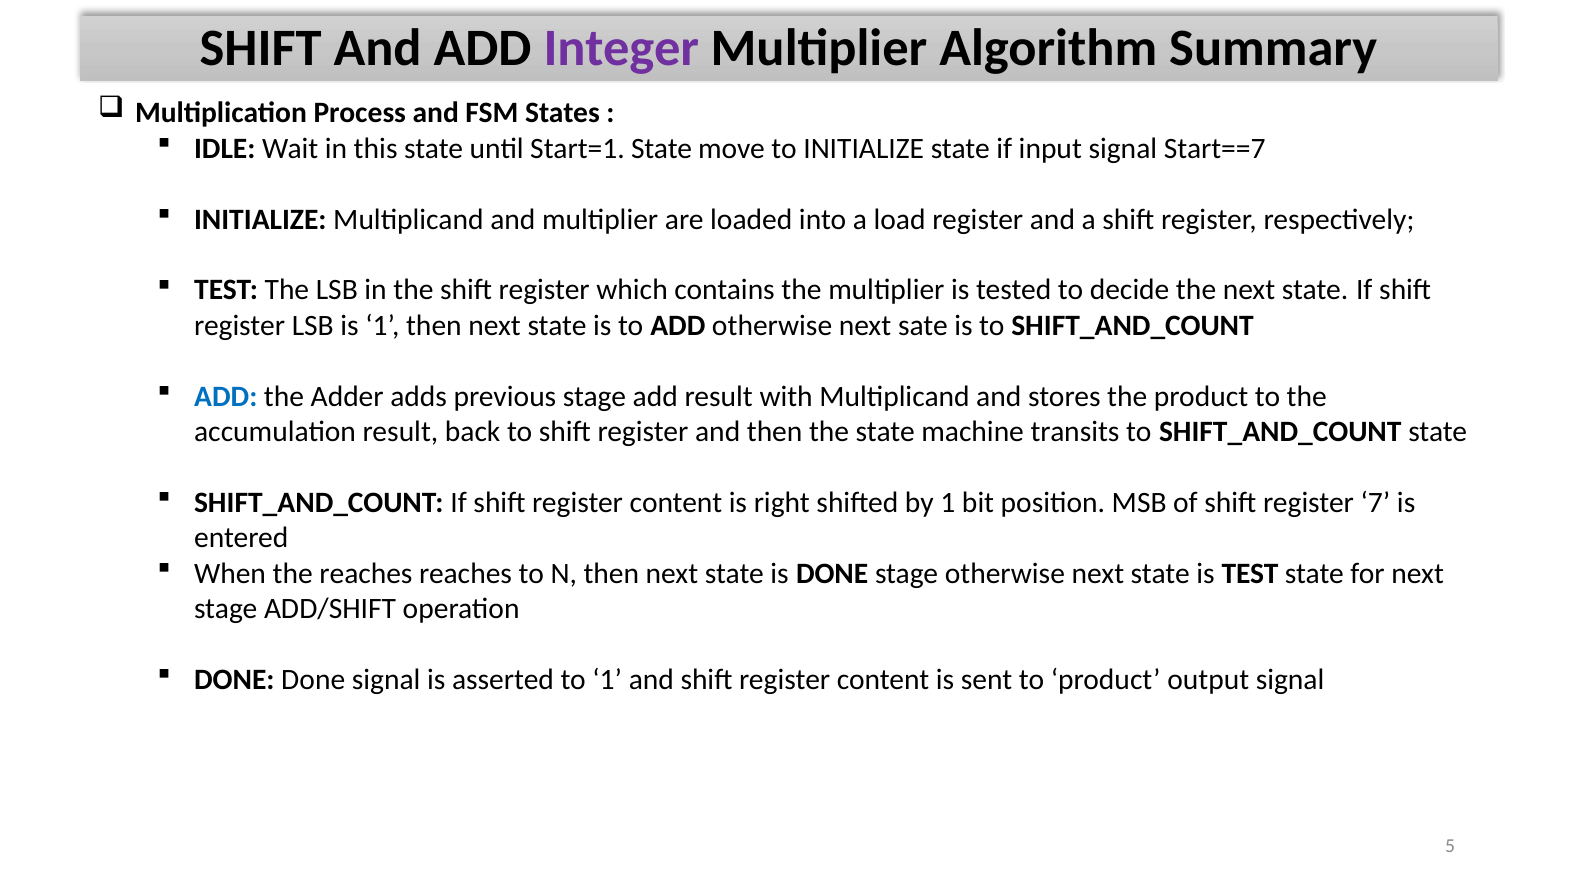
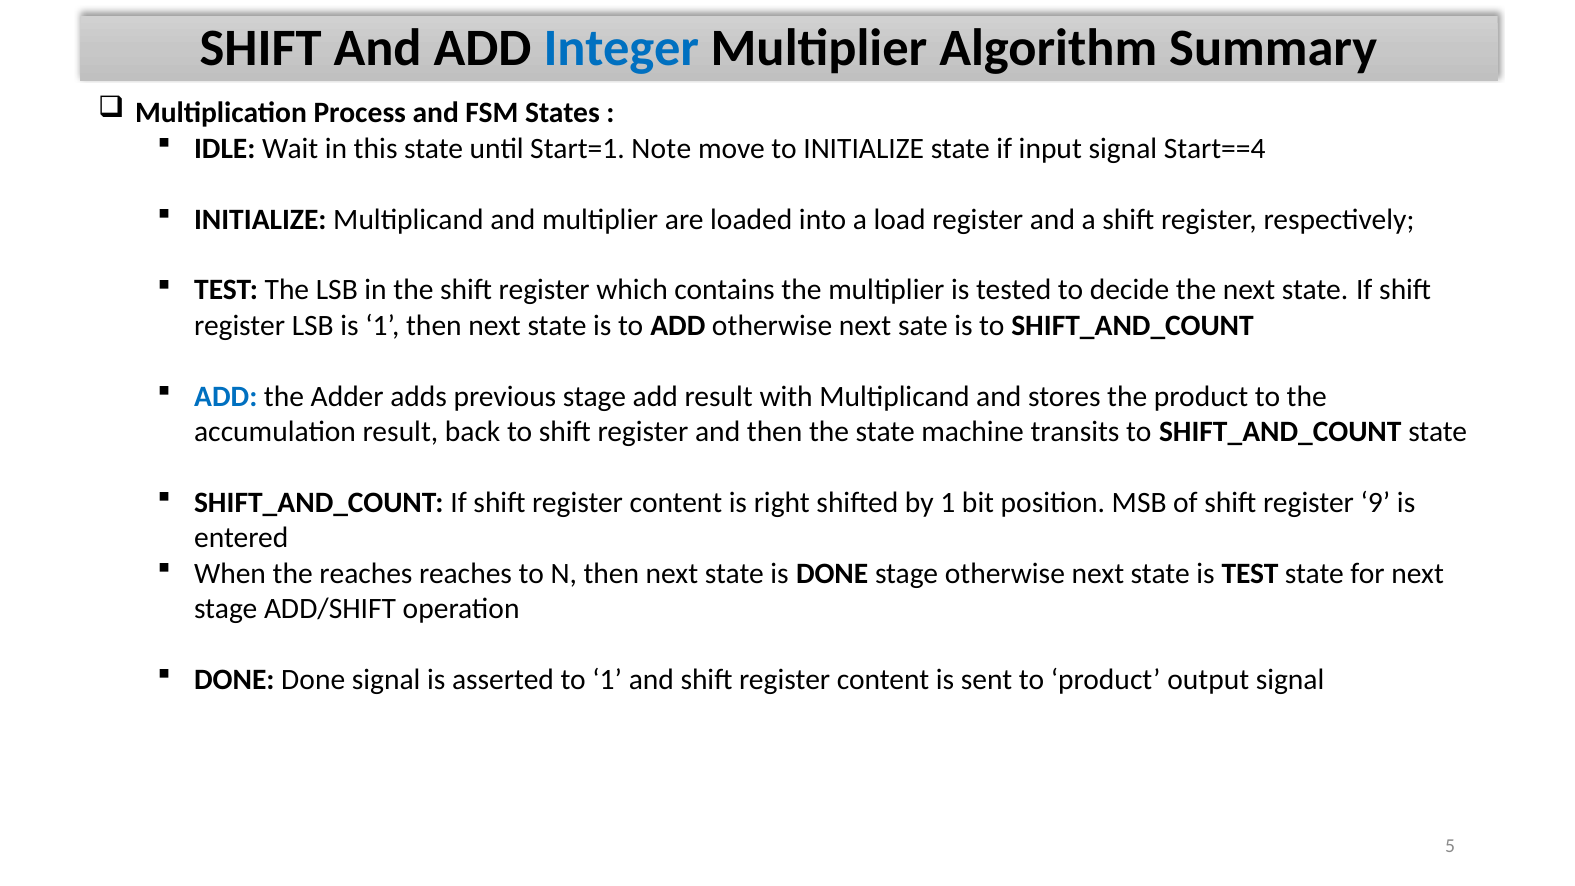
Integer colour: purple -> blue
Start=1 State: State -> Note
Start==7: Start==7 -> Start==4
7: 7 -> 9
